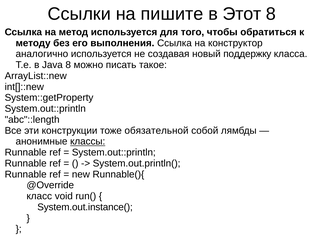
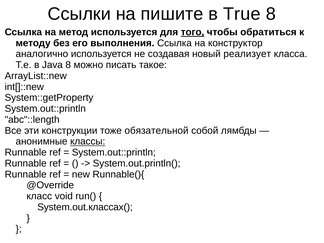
Этот: Этот -> True
того underline: none -> present
поддержку: поддержку -> реализует
System.out.instance(: System.out.instance( -> System.out.классах(
